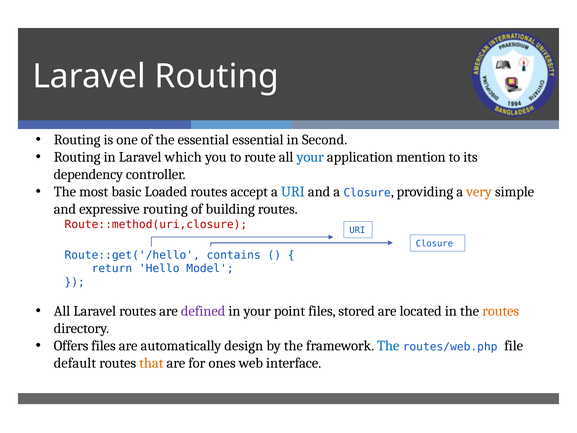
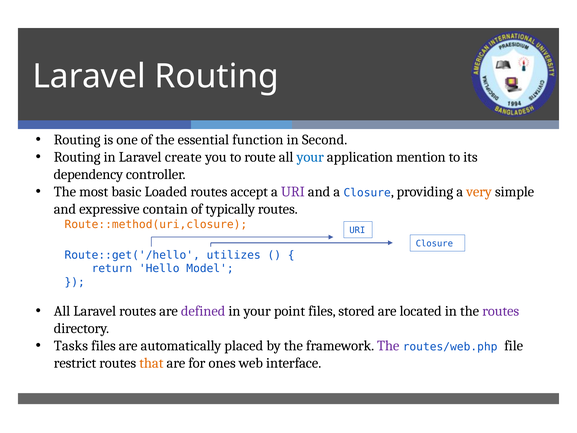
essential essential: essential -> function
which: which -> create
URI at (293, 192) colour: blue -> purple
expressive routing: routing -> contain
building: building -> typically
Route::method(uri,closure colour: red -> orange
contains: contains -> utilizes
routes at (501, 311) colour: orange -> purple
Offers: Offers -> Tasks
design: design -> placed
The at (388, 346) colour: blue -> purple
default: default -> restrict
